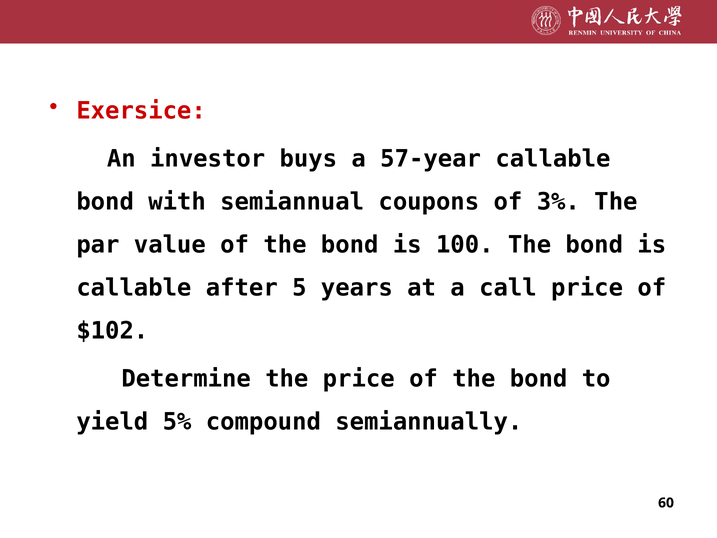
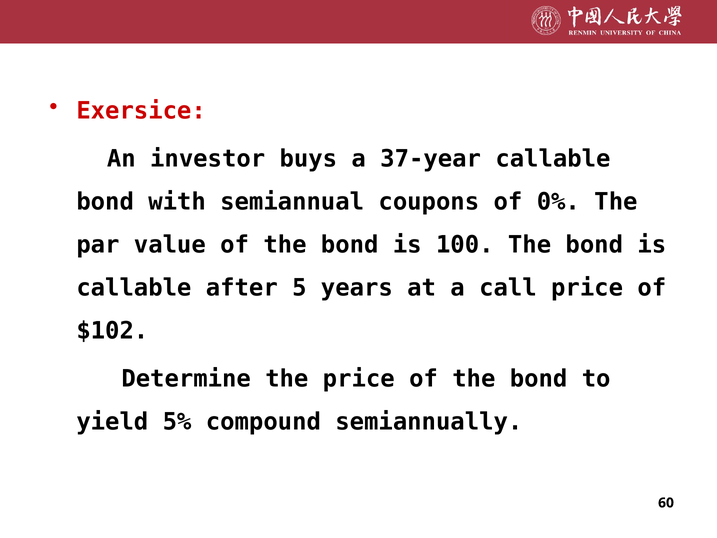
57-year: 57-year -> 37-year
3%: 3% -> 0%
